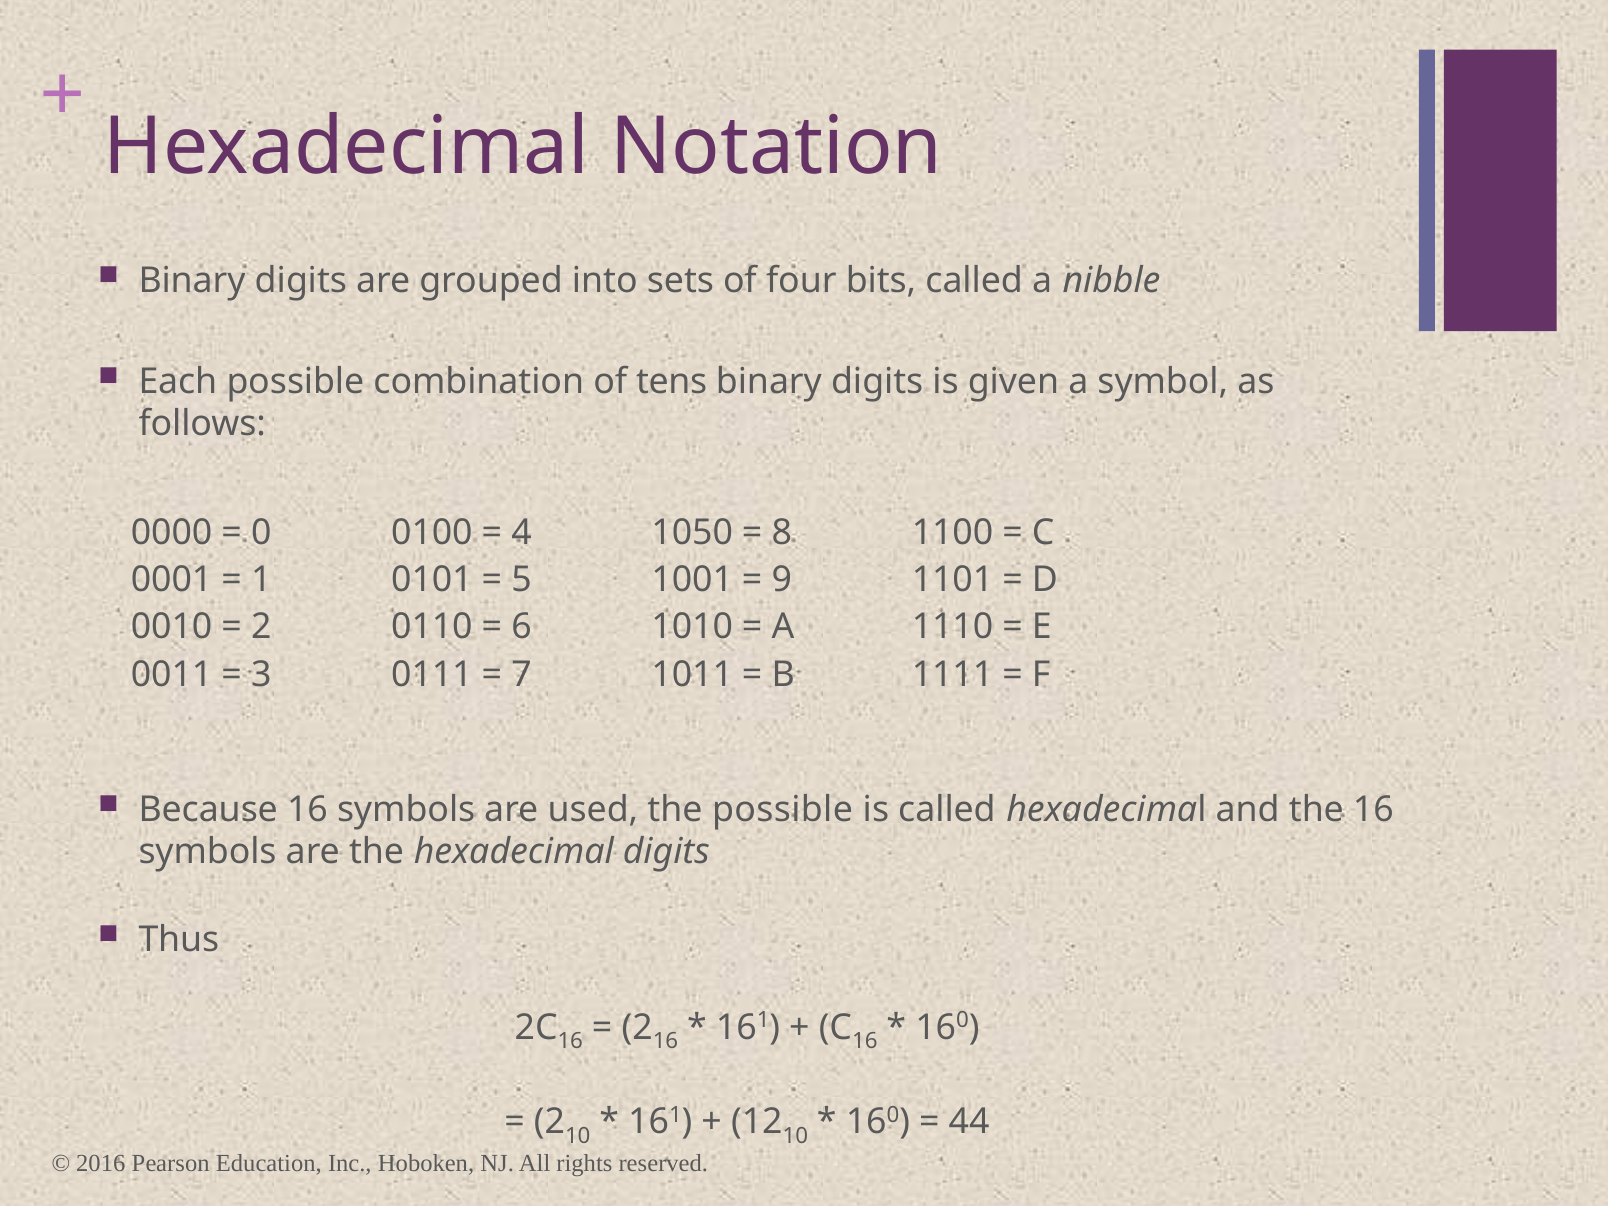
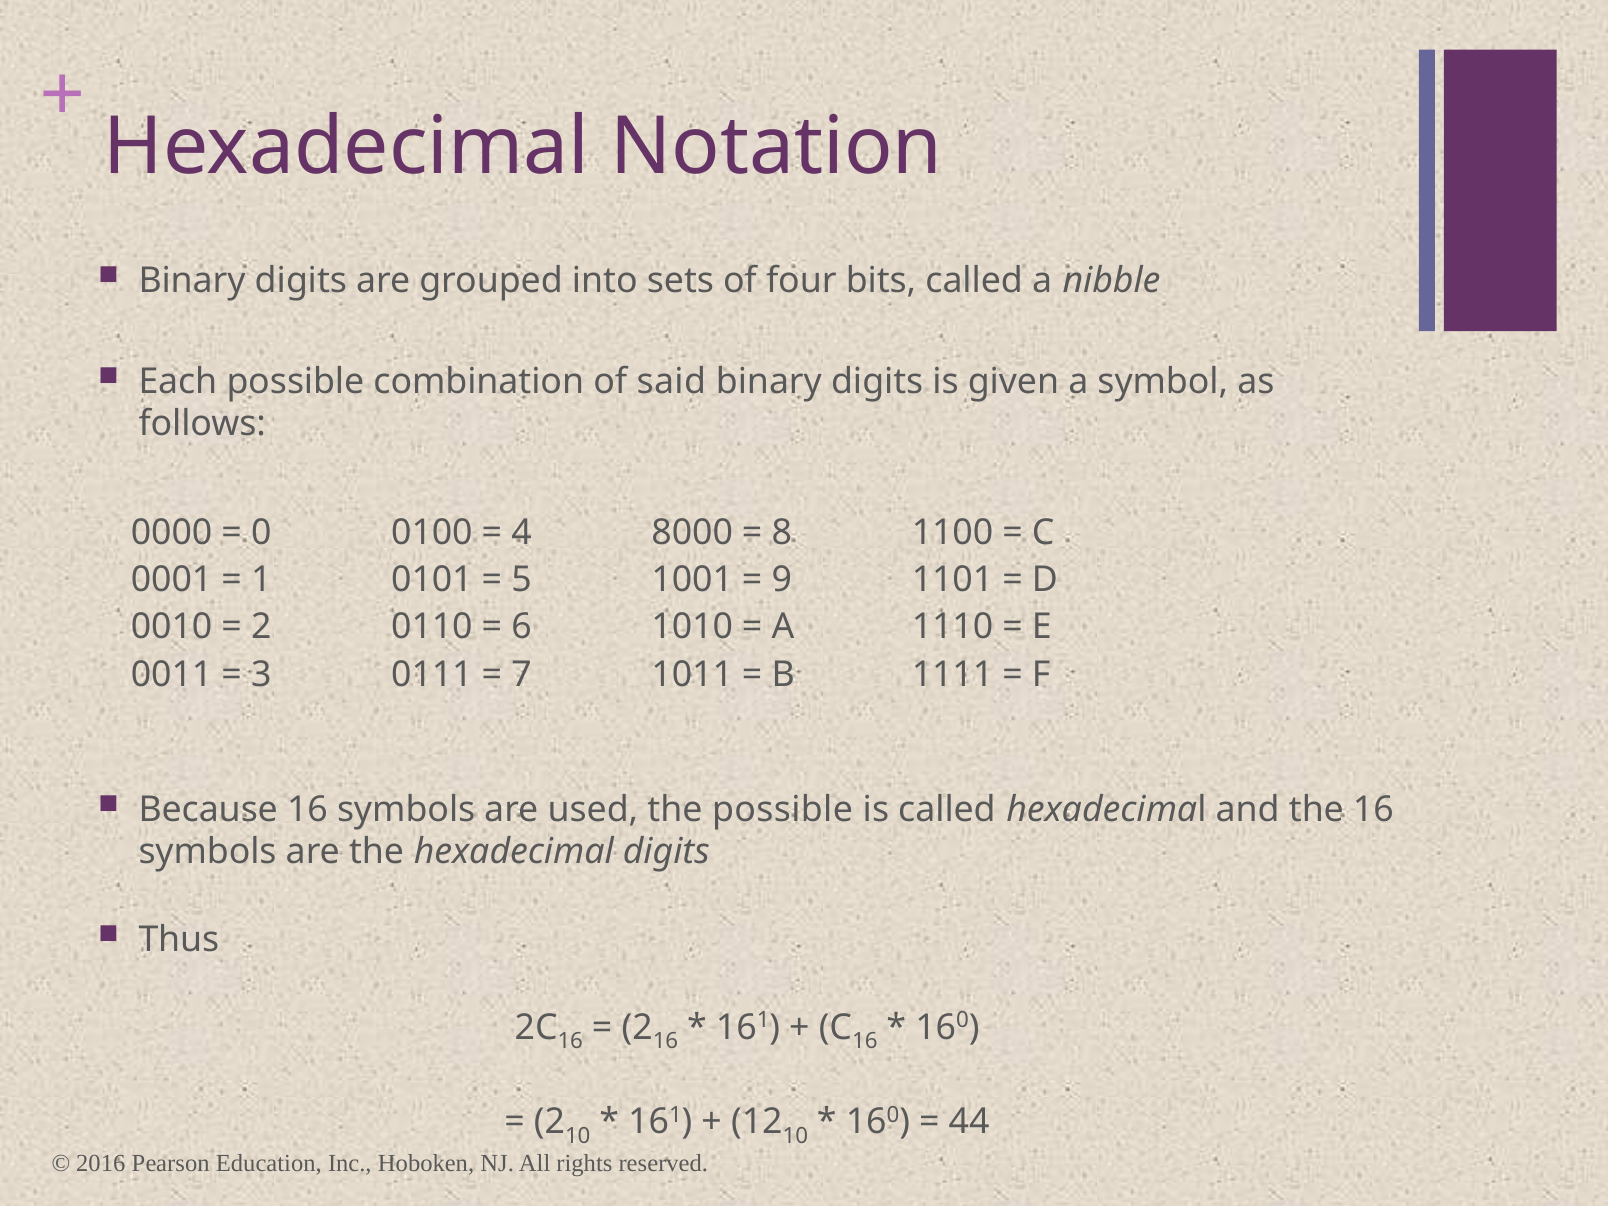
tens: tens -> said
1050: 1050 -> 8000
